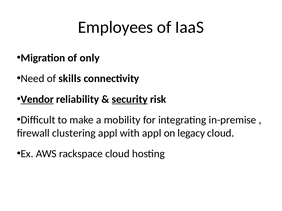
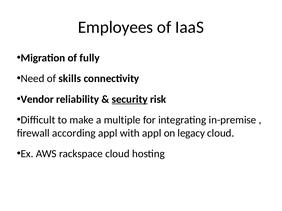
only: only -> fully
Vendor underline: present -> none
mobility: mobility -> multiple
clustering: clustering -> according
